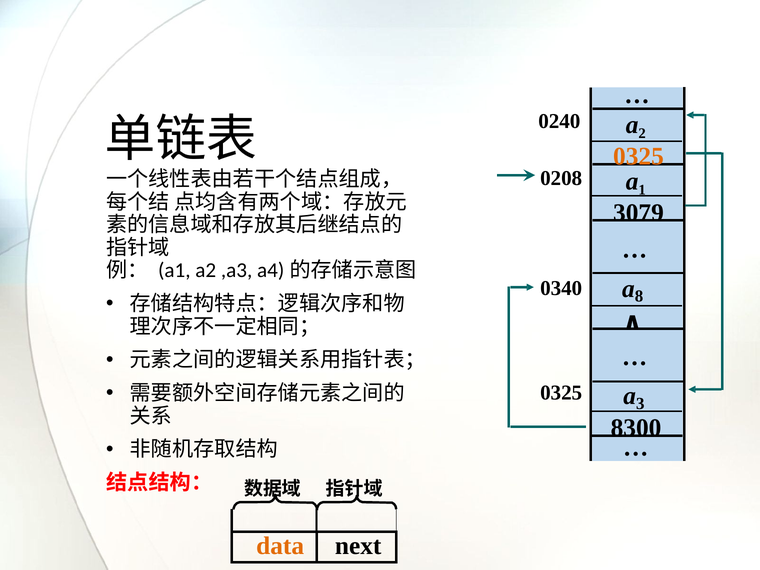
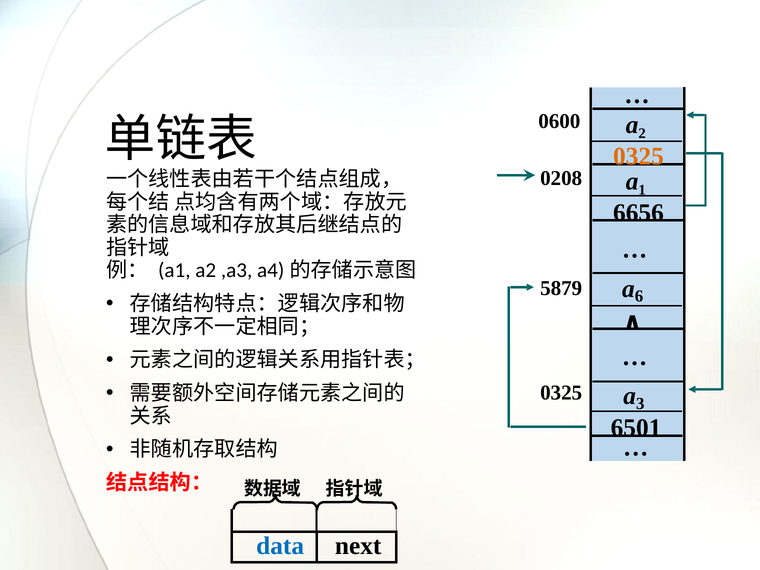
0240: 0240 -> 0600
3079: 3079 -> 6656
8: 8 -> 6
0340: 0340 -> 5879
8300: 8300 -> 6501
data colour: orange -> blue
